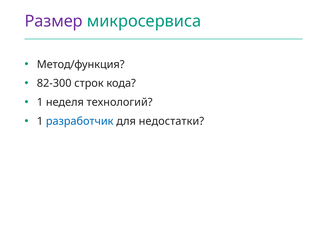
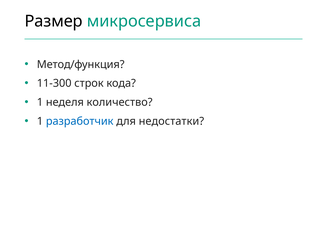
Размер colour: purple -> black
82-300: 82-300 -> 11-300
технологий: технологий -> количество
